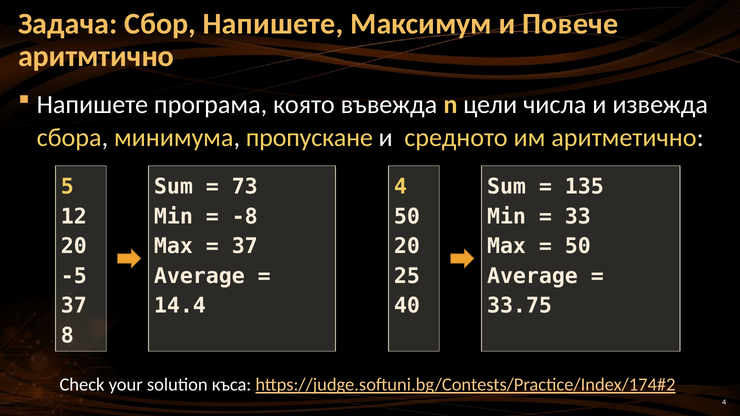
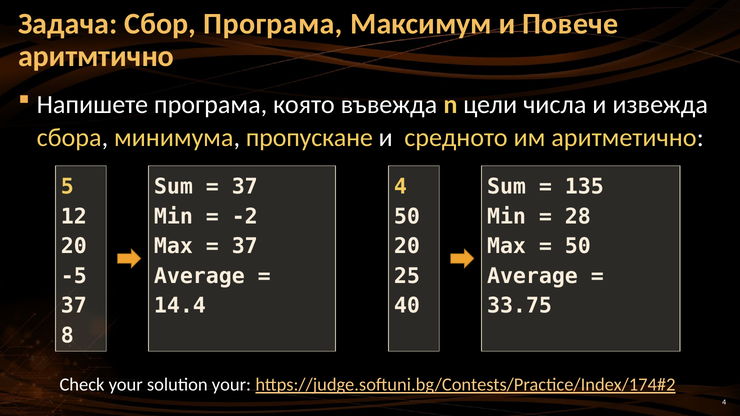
Сбор Напишете: Напишете -> Програма
73 at (245, 187): 73 -> 37
-8: -8 -> -2
33: 33 -> 28
solution къса: къса -> your
